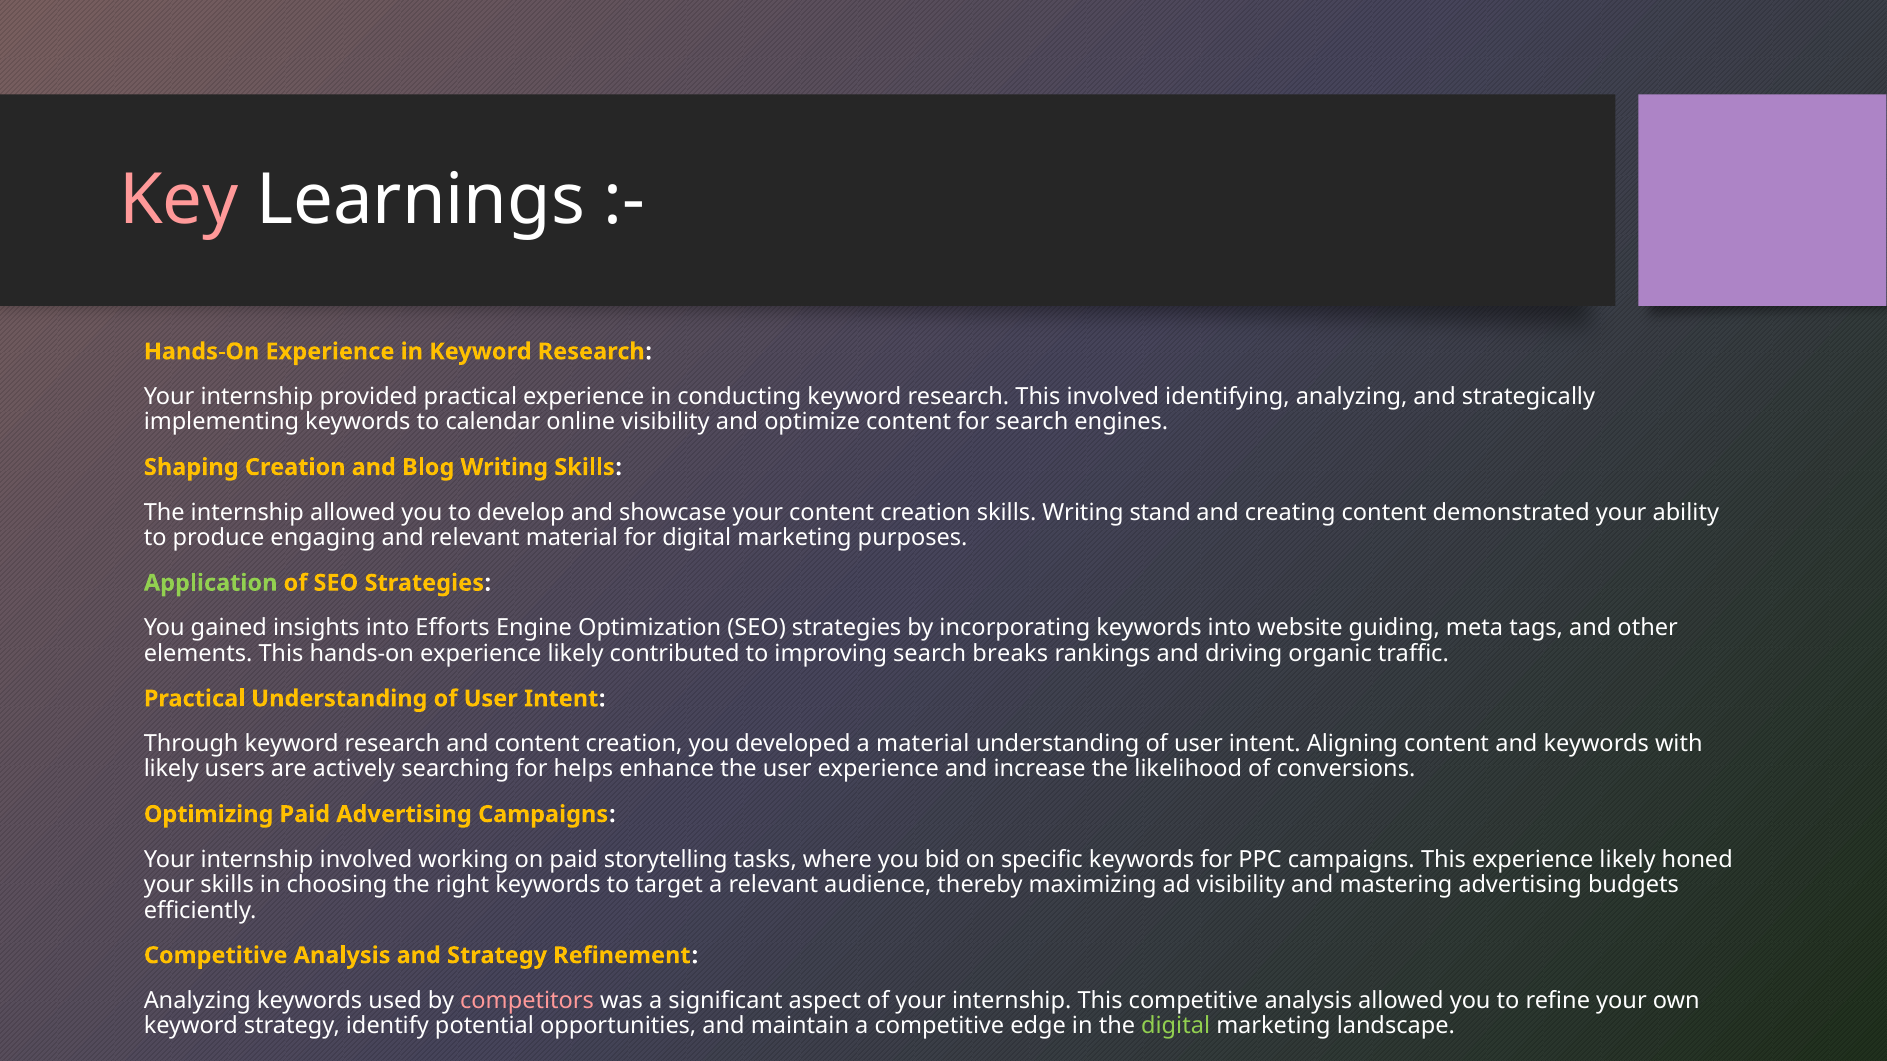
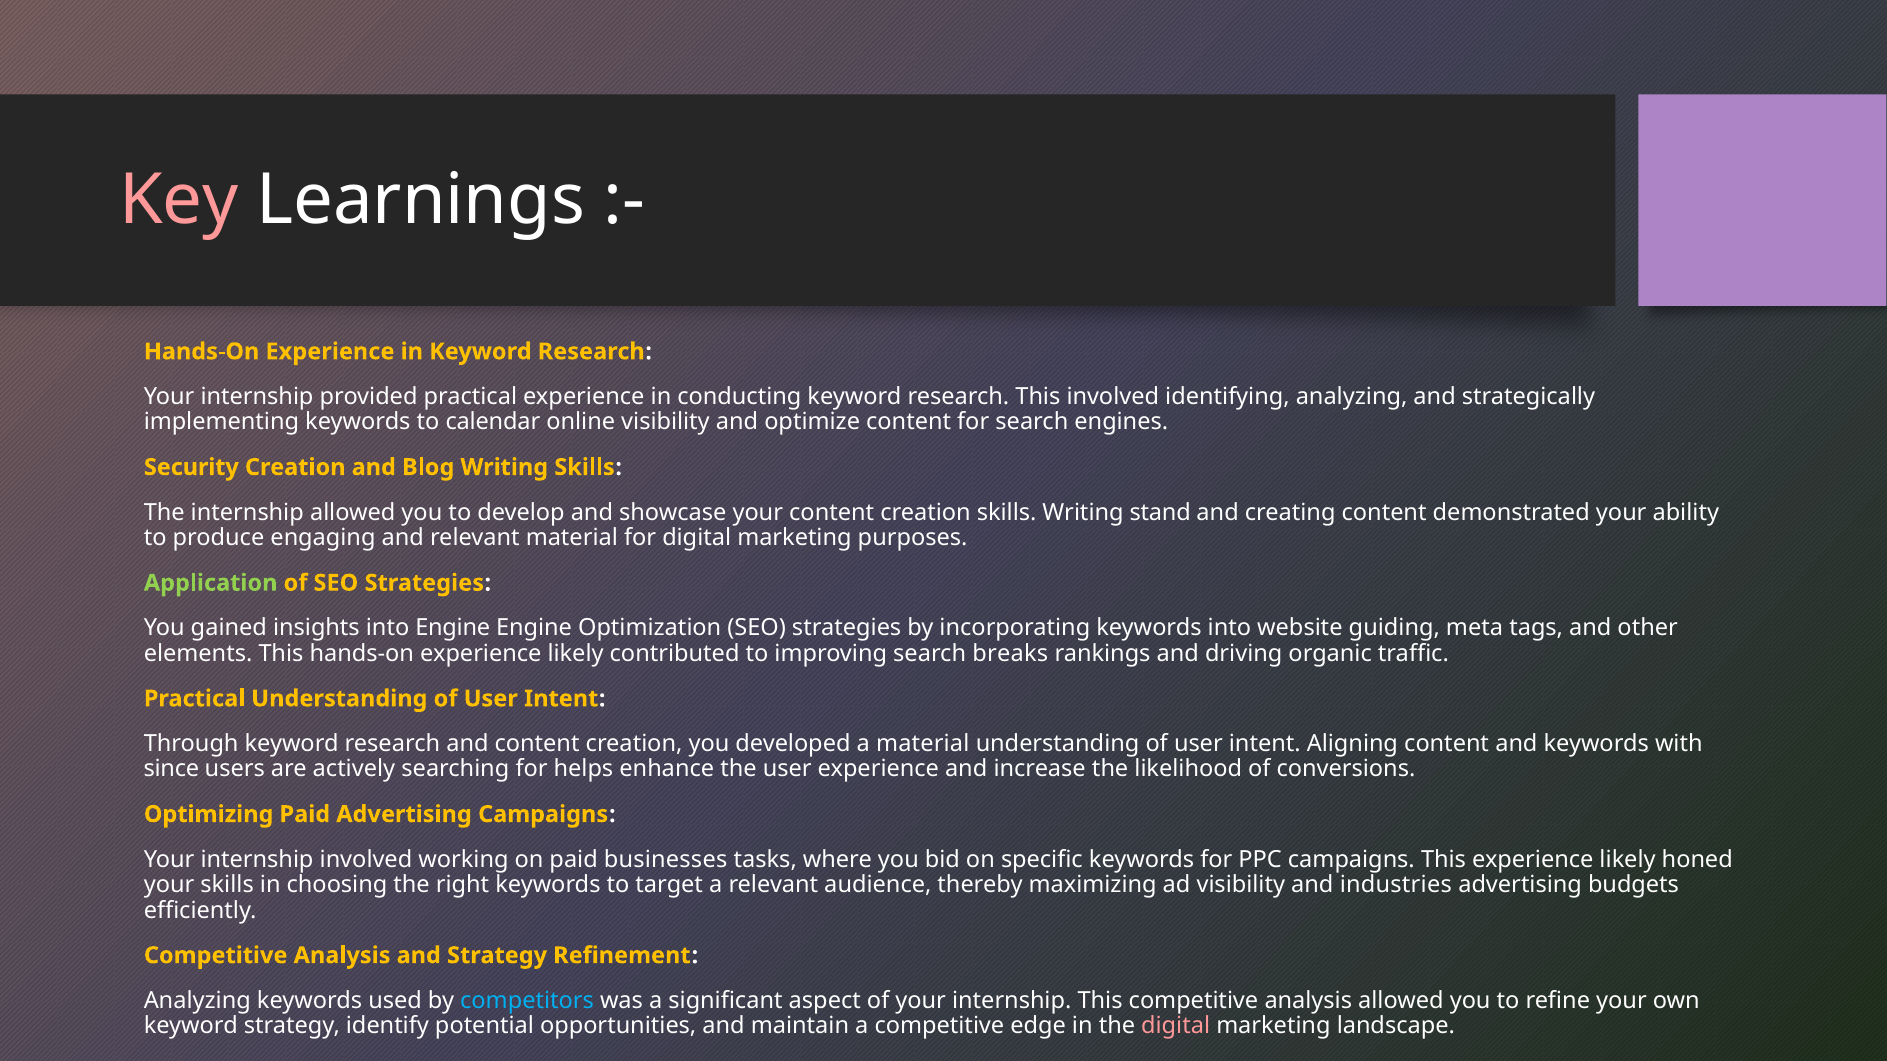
Shaping: Shaping -> Security
into Efforts: Efforts -> Engine
likely at (171, 769): likely -> since
storytelling: storytelling -> businesses
mastering: mastering -> industries
competitors colour: pink -> light blue
digital at (1176, 1026) colour: light green -> pink
